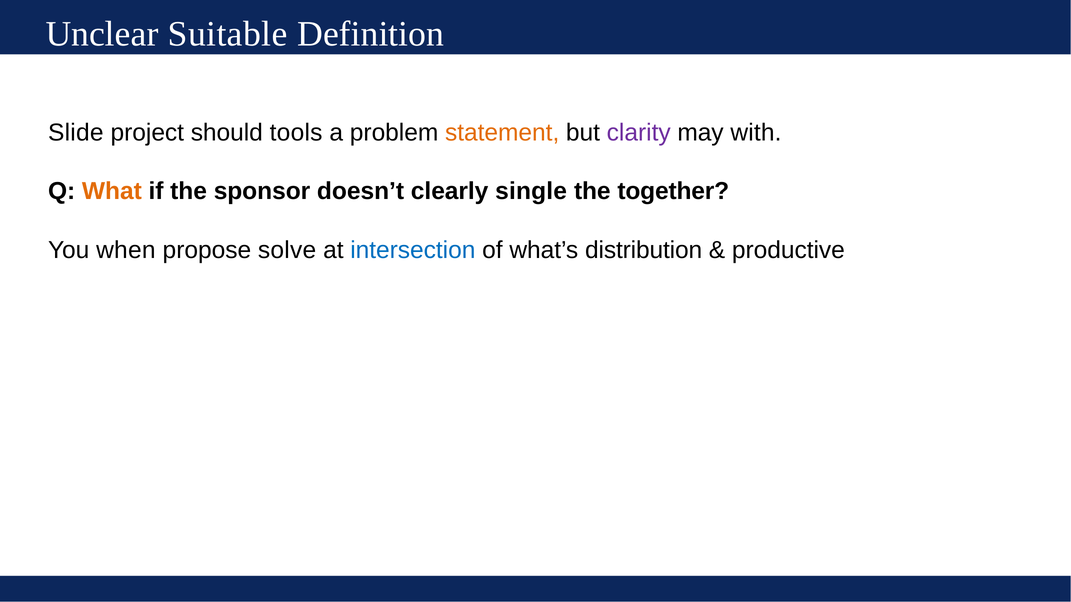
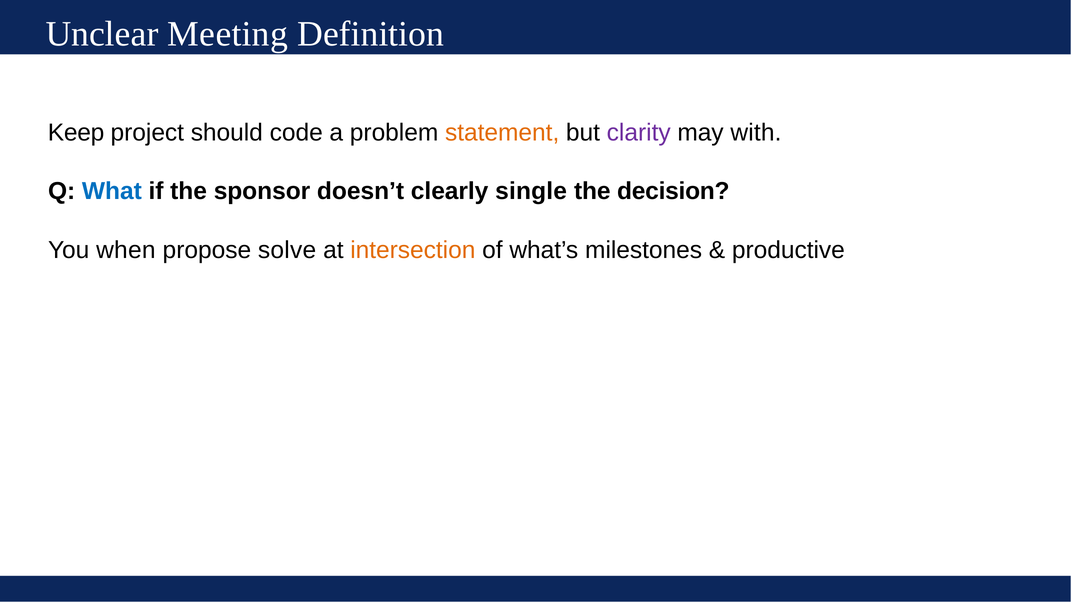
Suitable: Suitable -> Meeting
Slide: Slide -> Keep
tools: tools -> code
What colour: orange -> blue
together: together -> decision
intersection colour: blue -> orange
distribution: distribution -> milestones
